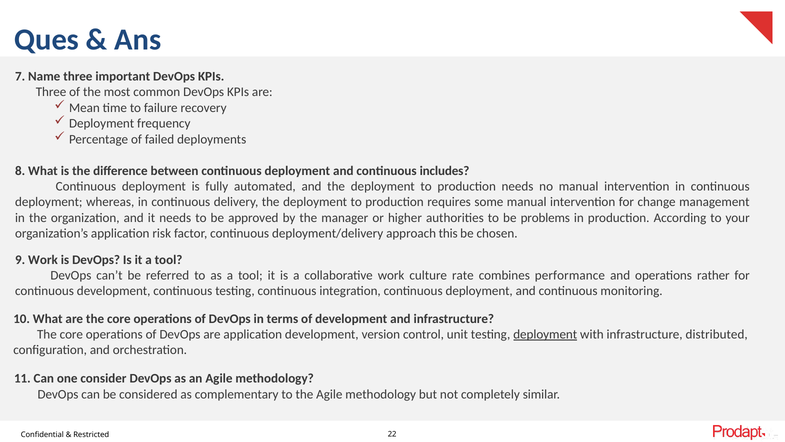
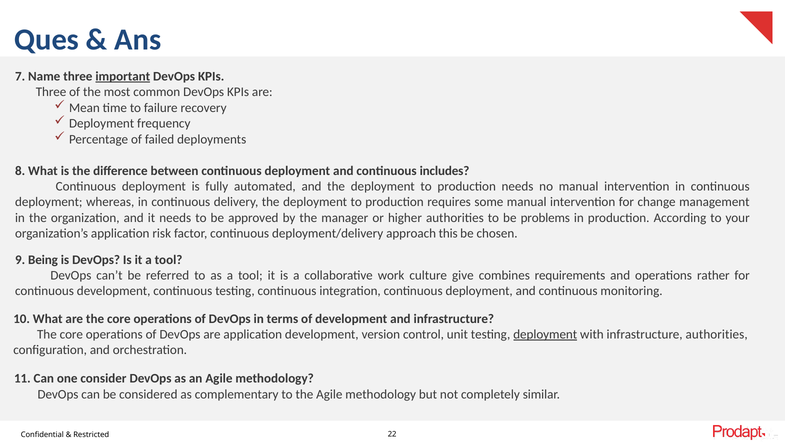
important underline: none -> present
9 Work: Work -> Being
rate: rate -> give
performance: performance -> requirements
infrastructure distributed: distributed -> authorities
